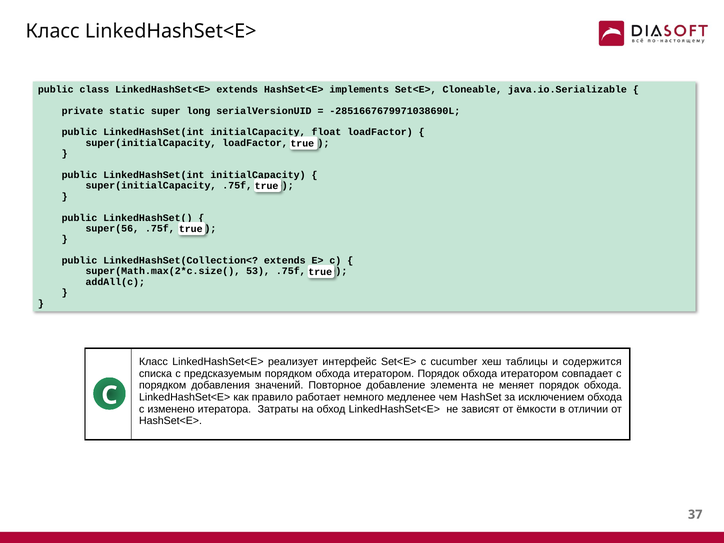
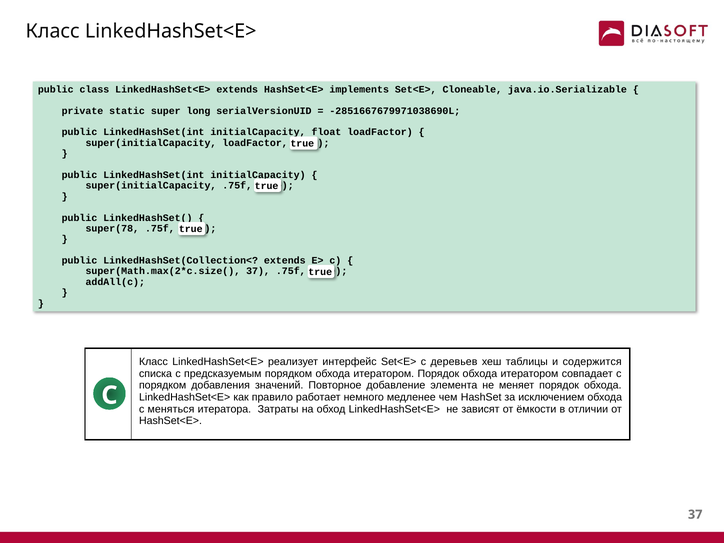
super(56: super(56 -> super(78
53 at (258, 271): 53 -> 37
cucumber: cucumber -> деревьев
изменено: изменено -> меняться
